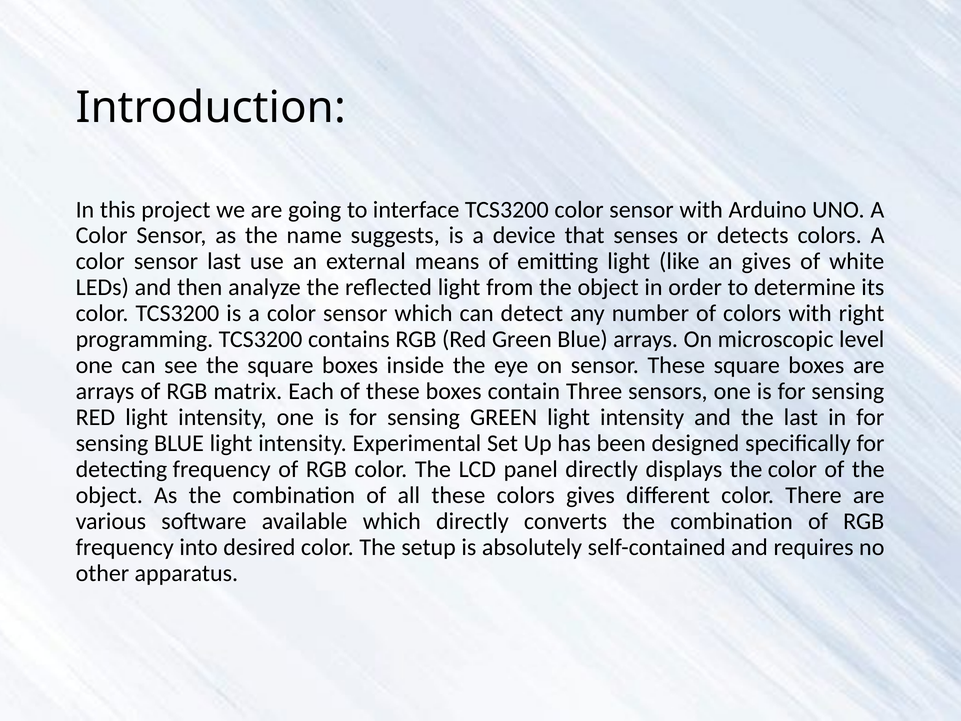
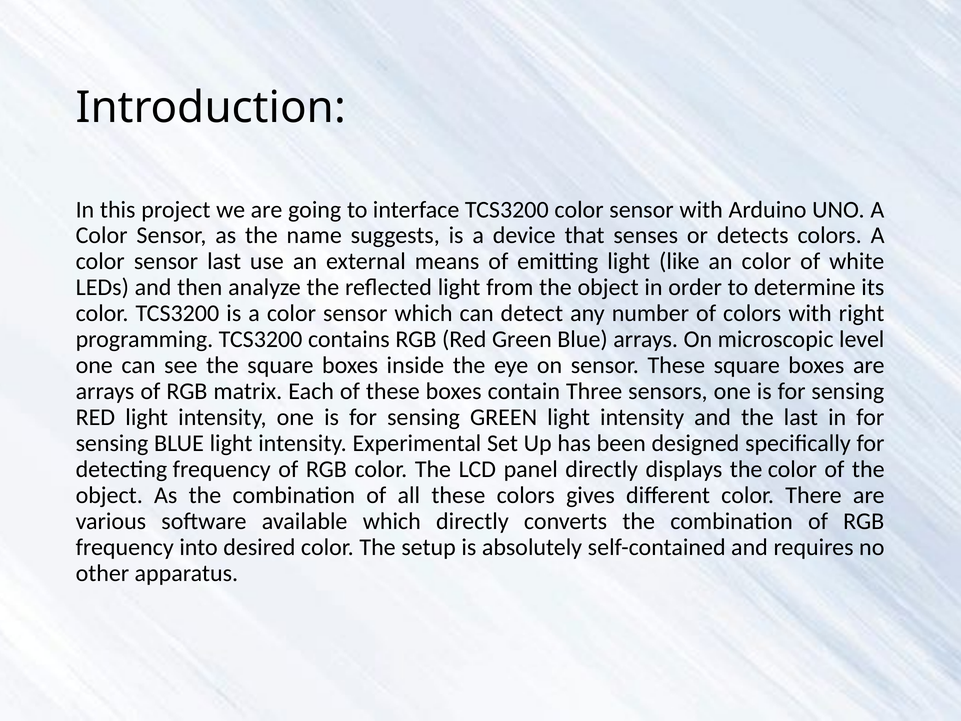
an gives: gives -> color
